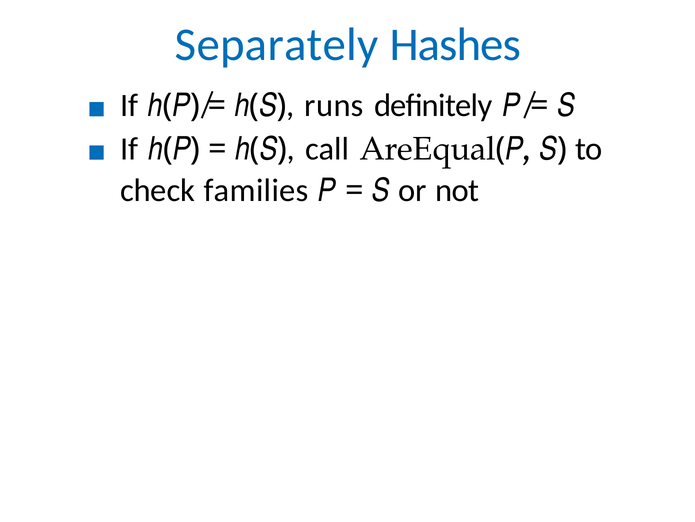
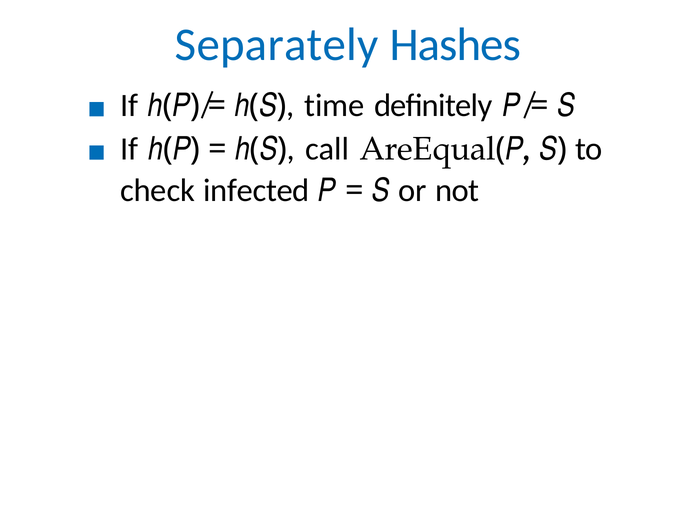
runs: runs -> time
families: families -> infected
